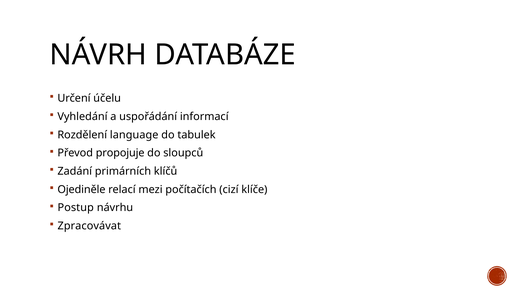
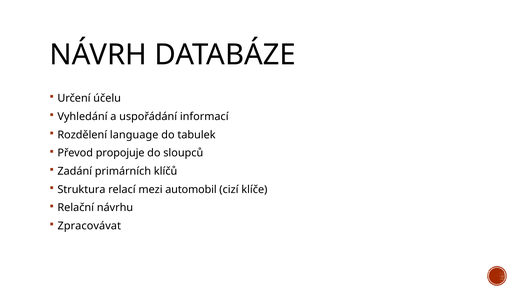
Ojediněle: Ojediněle -> Struktura
počítačích: počítačích -> automobil
Postup: Postup -> Relační
